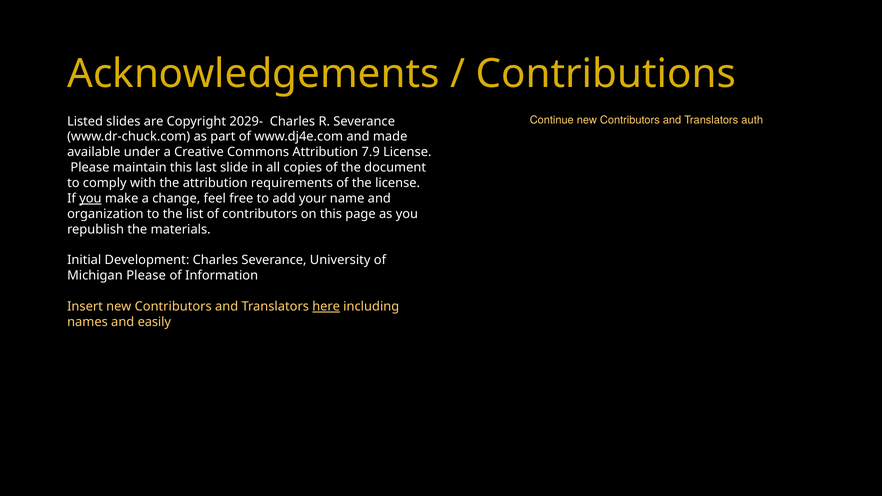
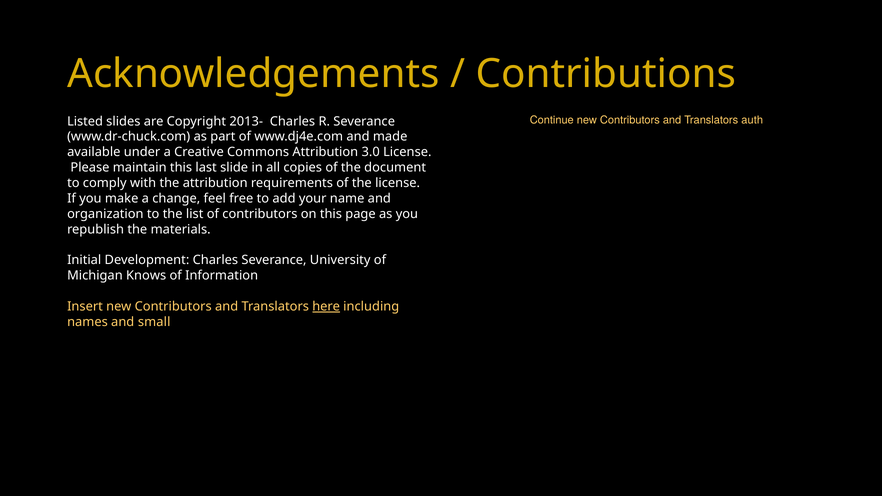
2029-: 2029- -> 2013-
7.9: 7.9 -> 3.0
you at (90, 199) underline: present -> none
Michigan Please: Please -> Knows
easily: easily -> small
